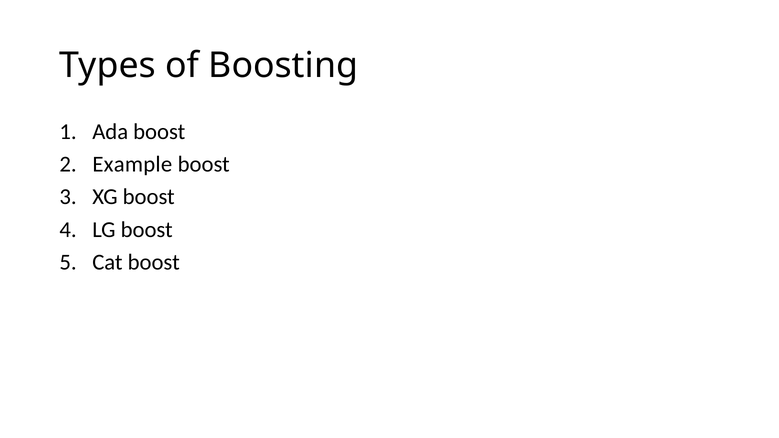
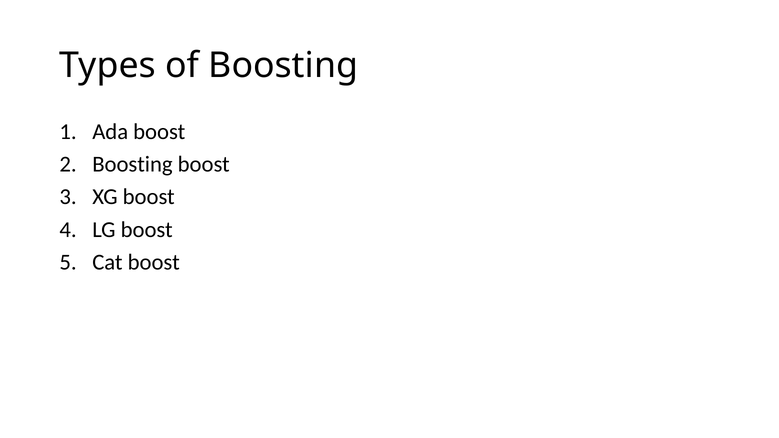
Example at (132, 164): Example -> Boosting
